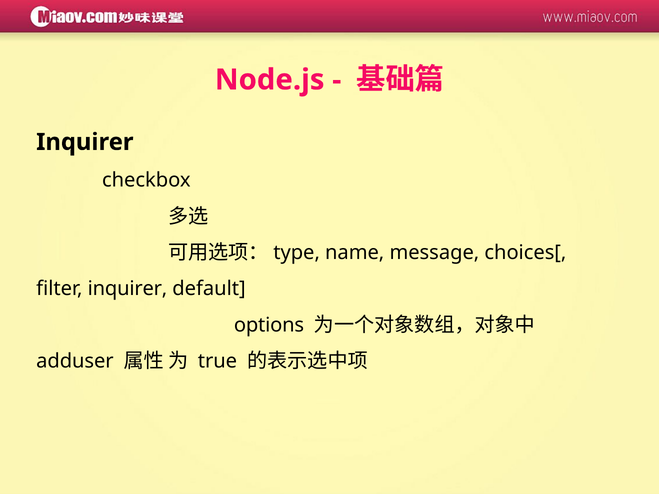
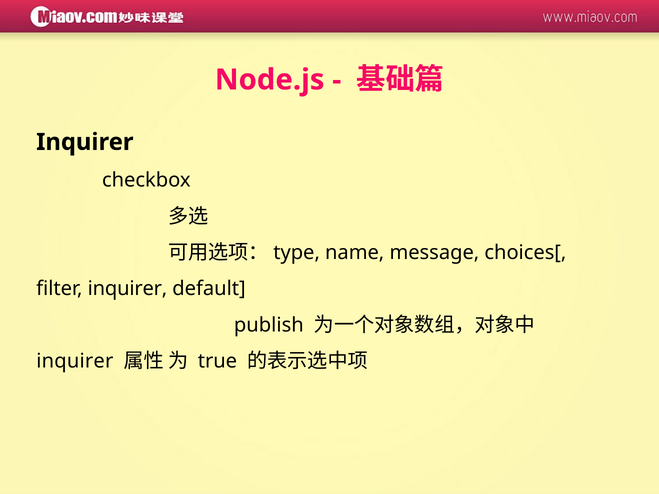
options: options -> publish
adduser at (75, 361): adduser -> inquirer
